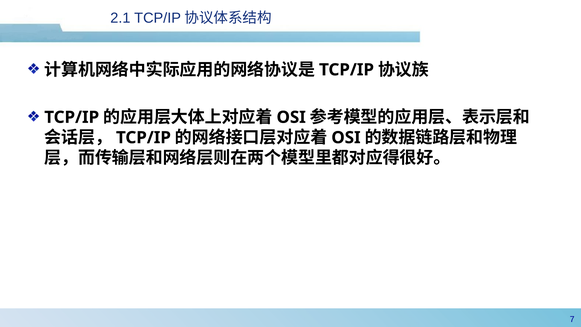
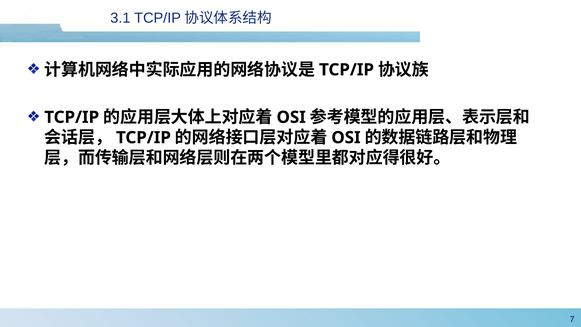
2.1: 2.1 -> 3.1
